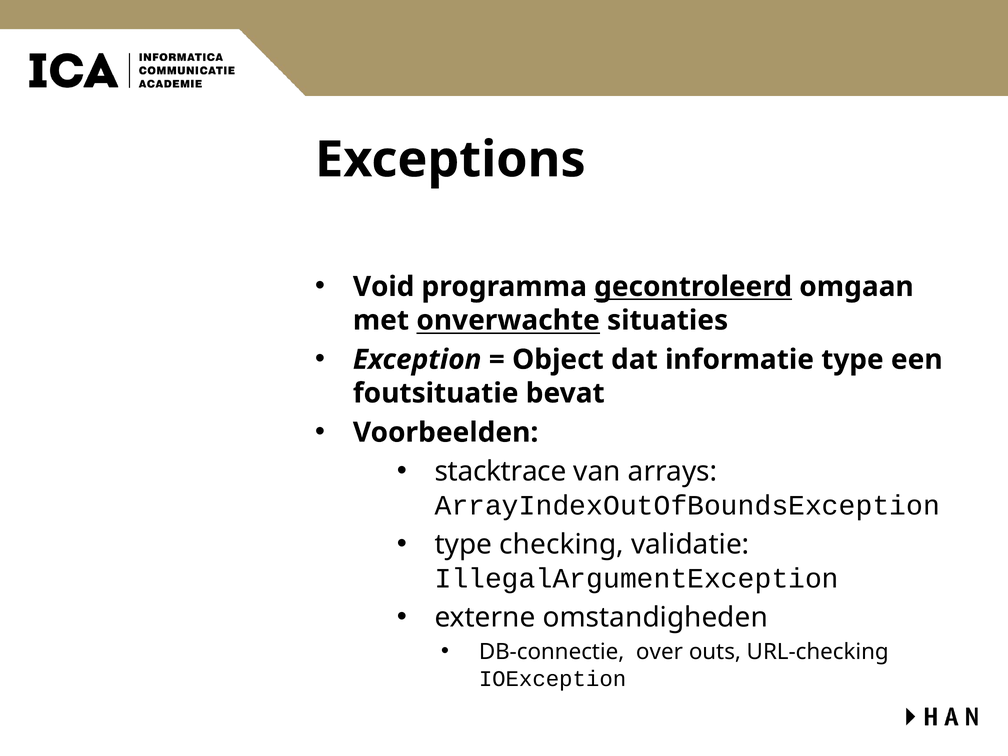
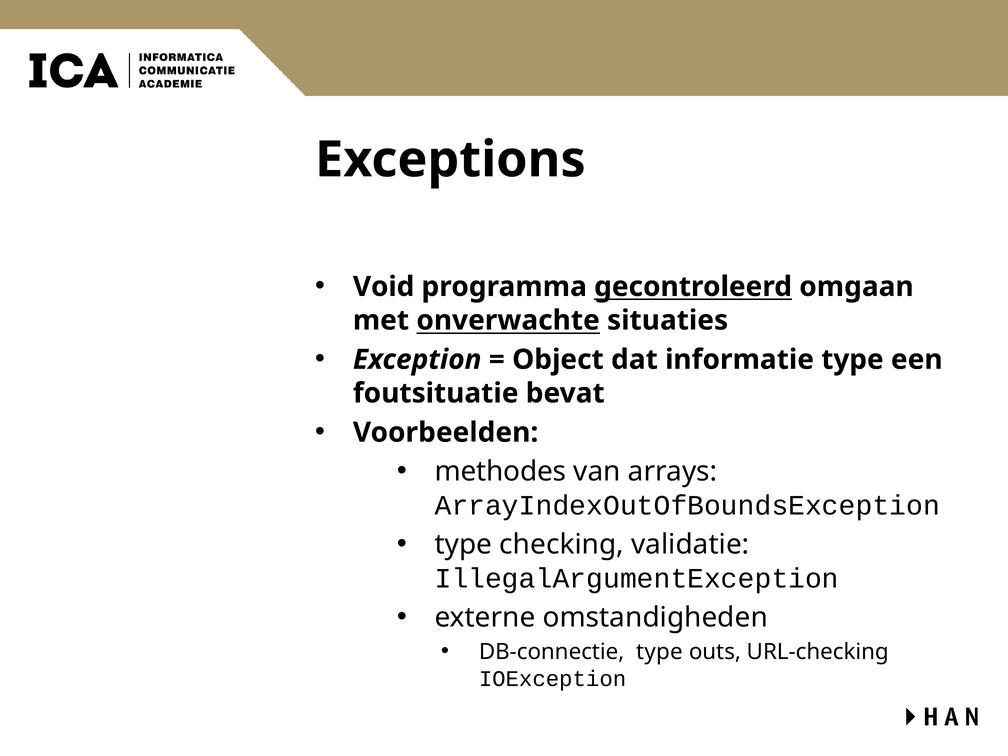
stacktrace: stacktrace -> methodes
DB-connectie over: over -> type
